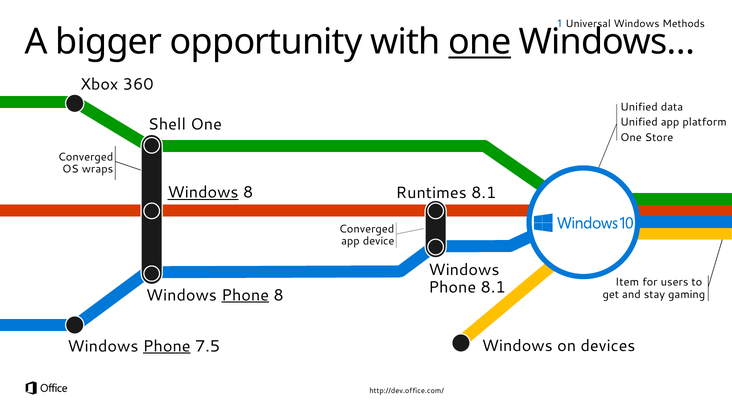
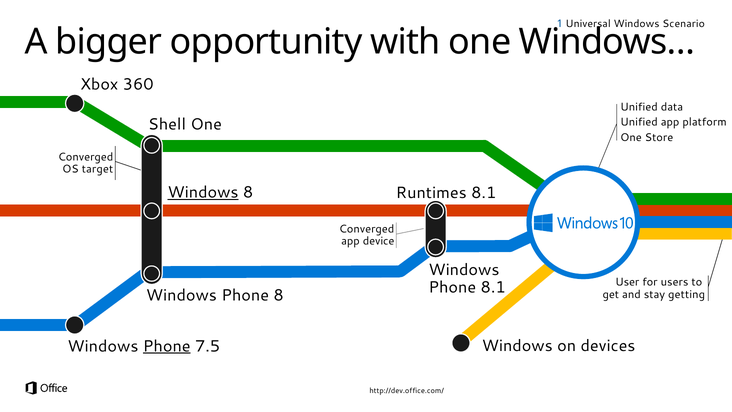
Methods: Methods -> Scenario
one at (480, 42) underline: present -> none
wraps: wraps -> target
Item: Item -> User
Phone at (245, 295) underline: present -> none
gaming: gaming -> getting
